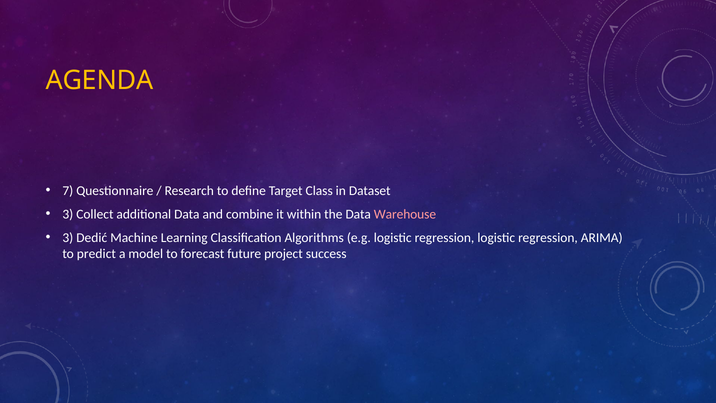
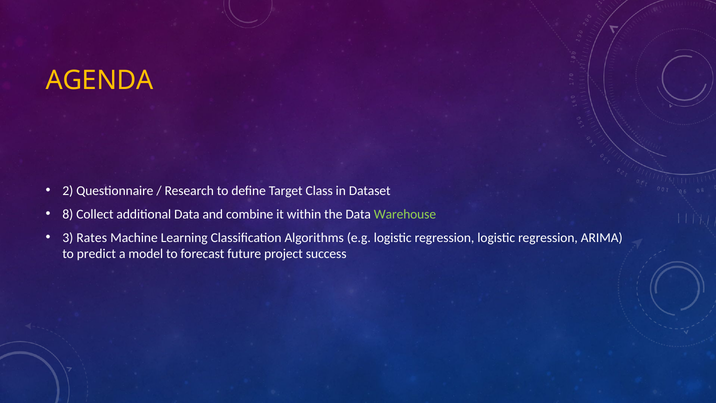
7: 7 -> 2
3 at (68, 214): 3 -> 8
Warehouse colour: pink -> light green
Dedić: Dedić -> Rates
